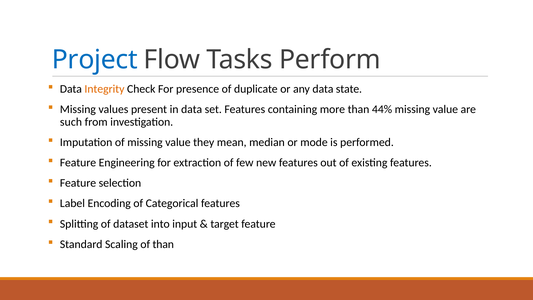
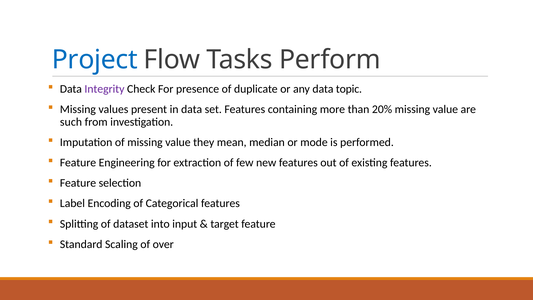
Integrity colour: orange -> purple
state: state -> topic
44%: 44% -> 20%
of than: than -> over
